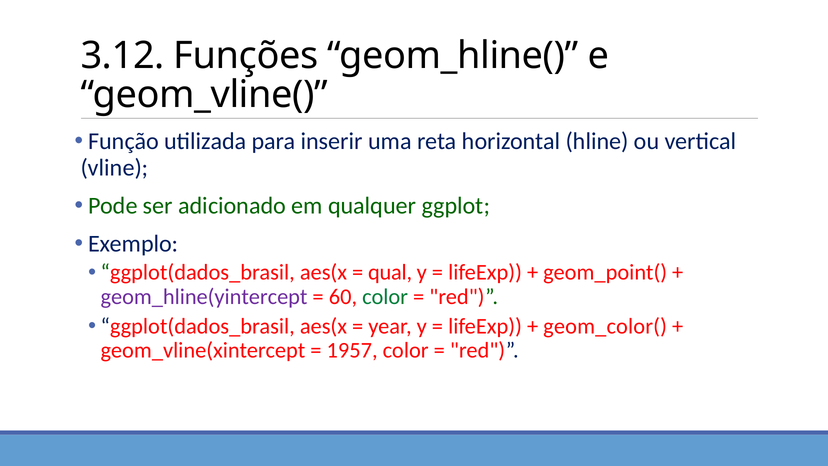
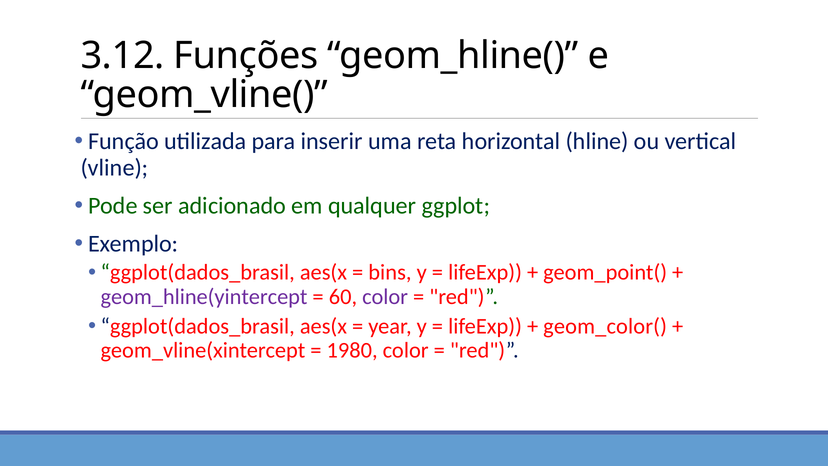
qual: qual -> bins
color at (385, 297) colour: green -> purple
1957: 1957 -> 1980
